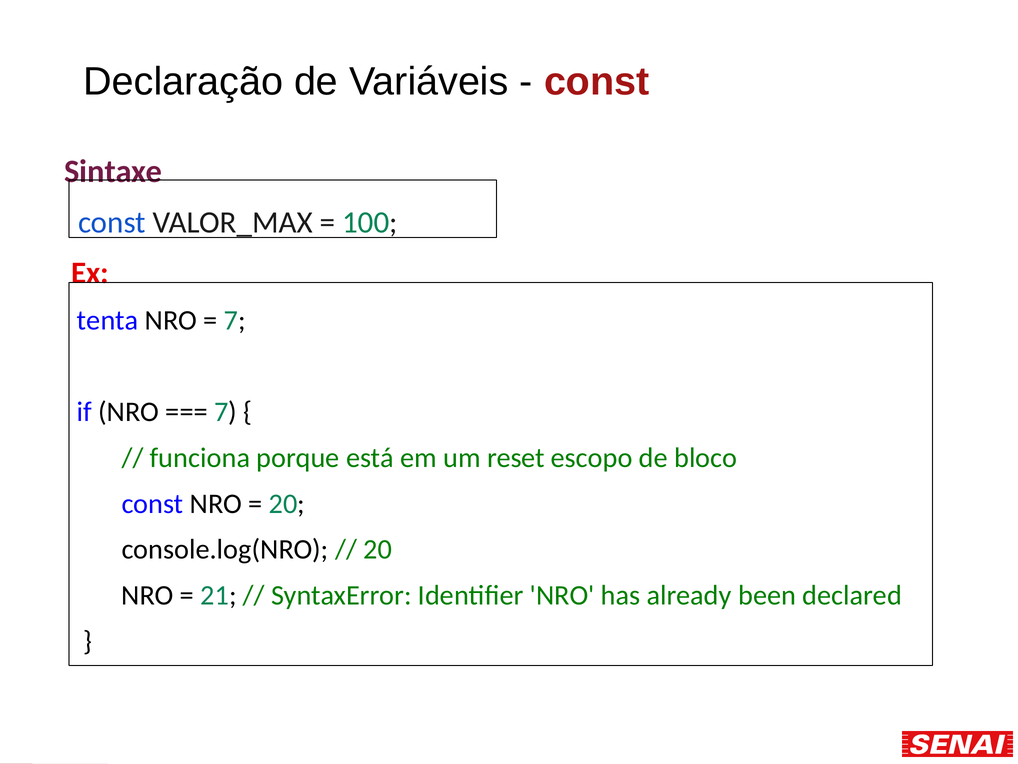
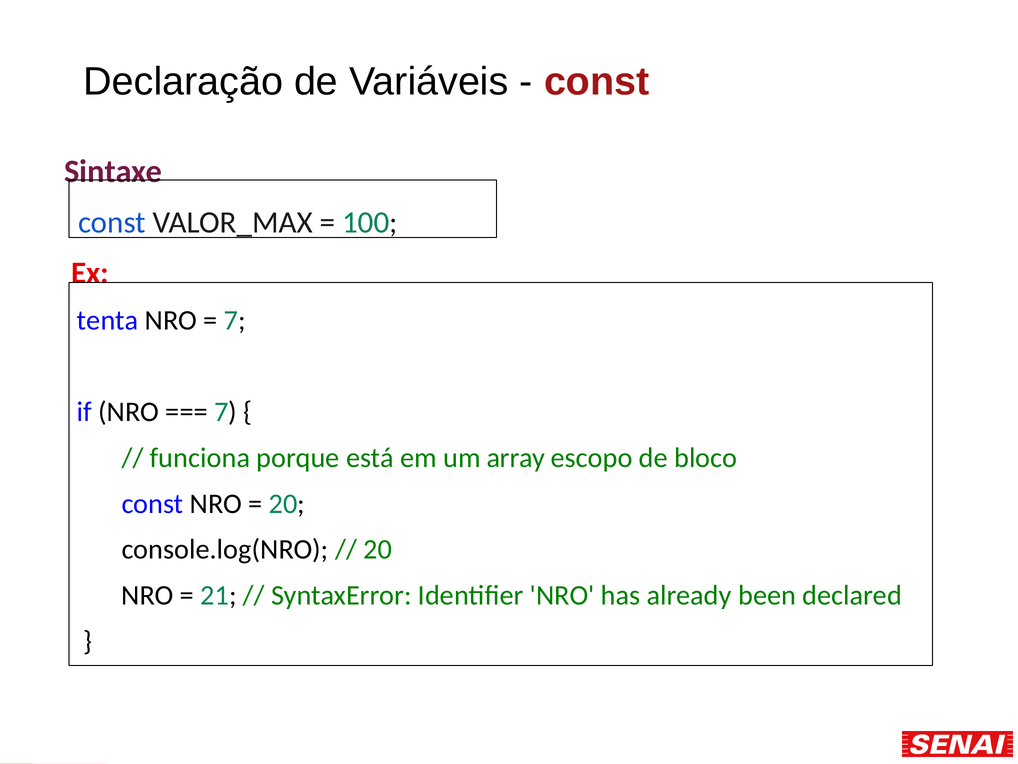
reset: reset -> array
